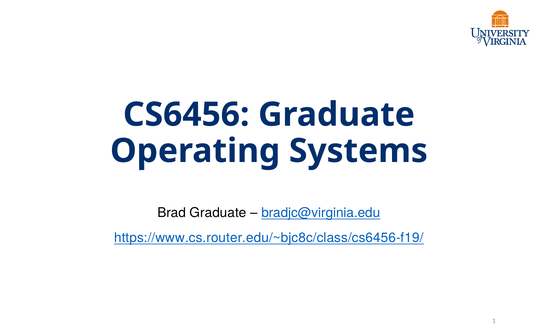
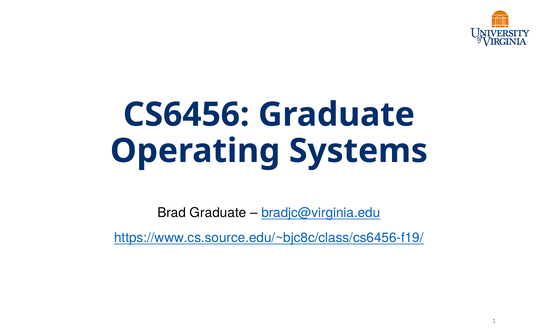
https://www.cs.router.edu/~bjc8c/class/cs6456-f19/: https://www.cs.router.edu/~bjc8c/class/cs6456-f19/ -> https://www.cs.source.edu/~bjc8c/class/cs6456-f19/
